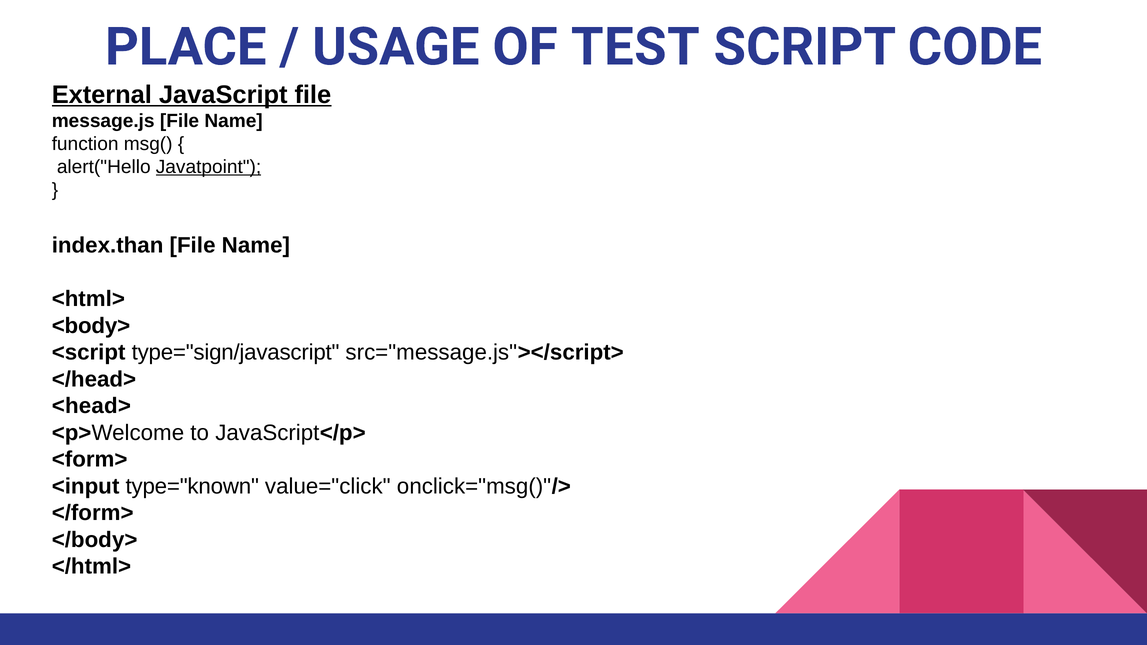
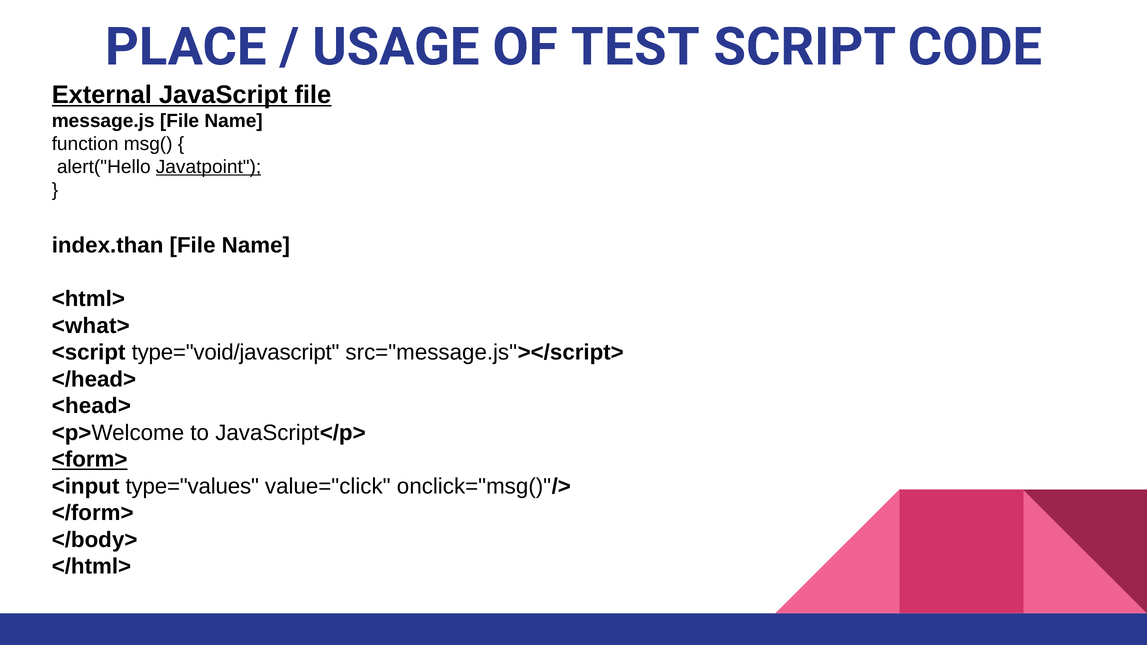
<body>: <body> -> <what>
type="sign/javascript: type="sign/javascript -> type="void/javascript
<form> underline: none -> present
type="known: type="known -> type="values
